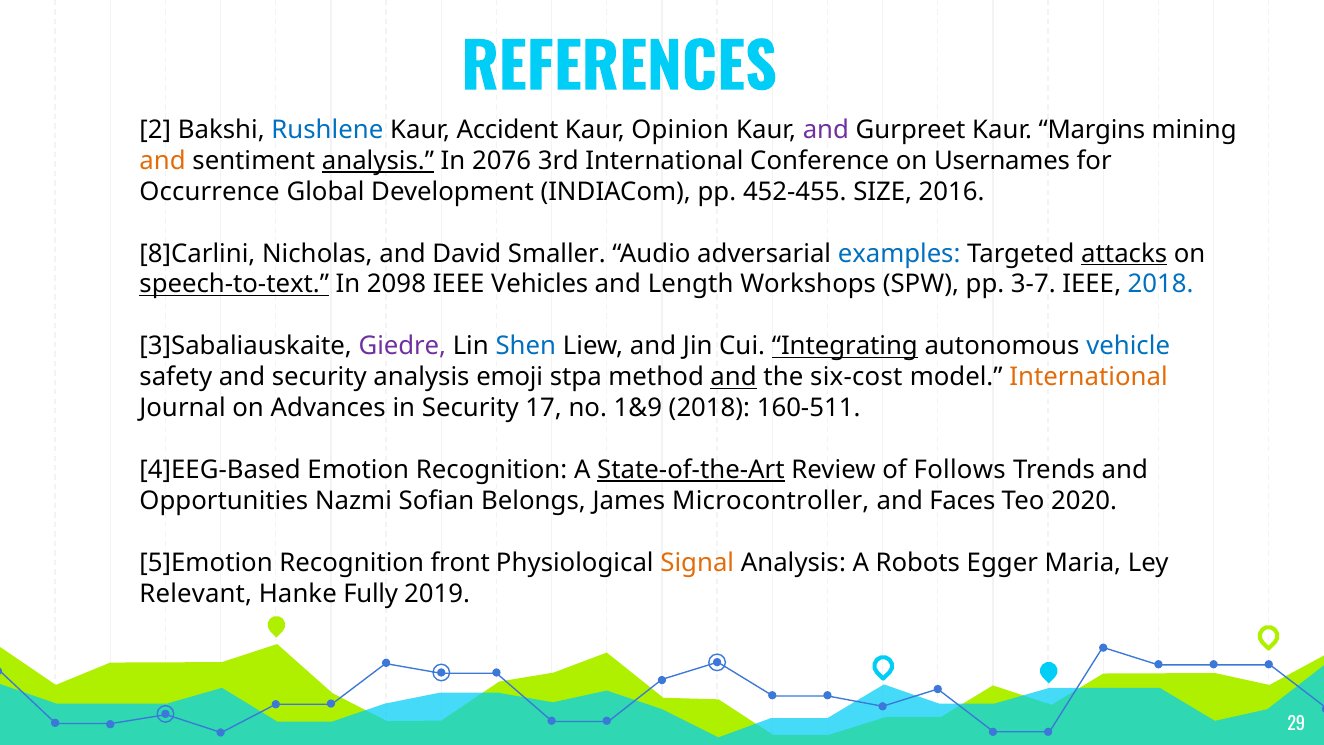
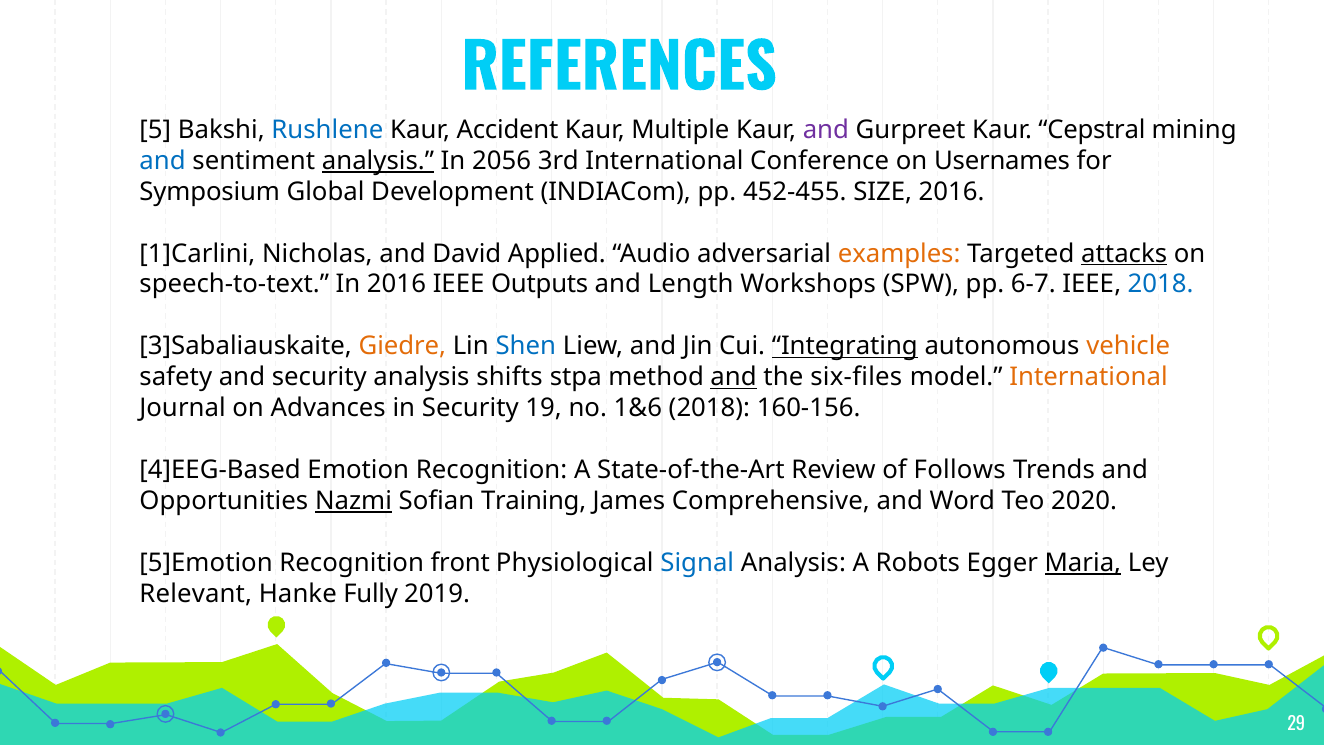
2: 2 -> 5
Opinion: Opinion -> Multiple
Margins: Margins -> Cepstral
and at (163, 161) colour: orange -> blue
2076: 2076 -> 2056
Occurrence: Occurrence -> Symposium
8]Carlini: 8]Carlini -> 1]Carlini
Smaller: Smaller -> Applied
examples colour: blue -> orange
speech-to-text underline: present -> none
In 2098: 2098 -> 2016
Vehicles: Vehicles -> Outputs
3-7: 3-7 -> 6-7
Giedre colour: purple -> orange
vehicle colour: blue -> orange
emoji: emoji -> shifts
six-cost: six-cost -> six-files
17: 17 -> 19
1&9: 1&9 -> 1&6
160-511: 160-511 -> 160-156
State-of-the-Art underline: present -> none
Nazmi underline: none -> present
Belongs: Belongs -> Training
Microcontroller: Microcontroller -> Comprehensive
Faces: Faces -> Word
Signal colour: orange -> blue
Maria underline: none -> present
